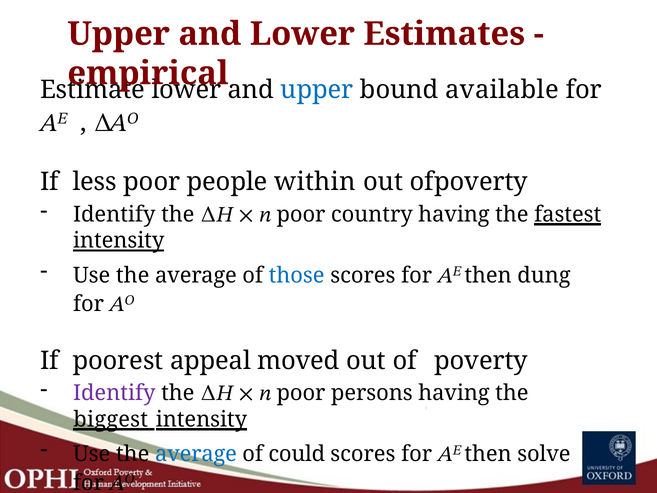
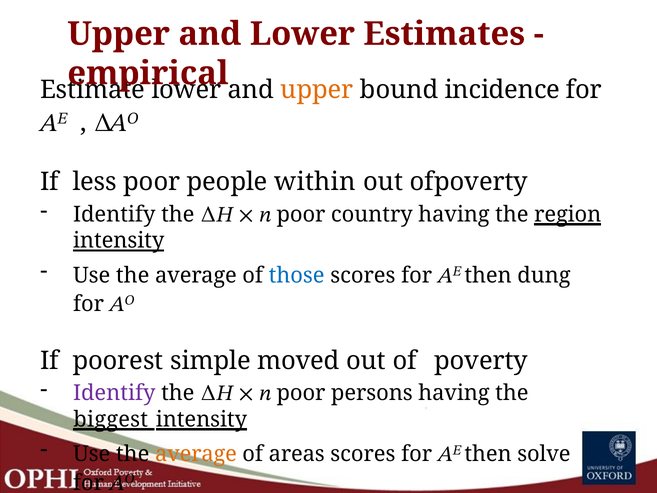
upper at (317, 90) colour: blue -> orange
available: available -> incidence
fastest: fastest -> region
appeal: appeal -> simple
average at (196, 454) colour: blue -> orange
could: could -> areas
